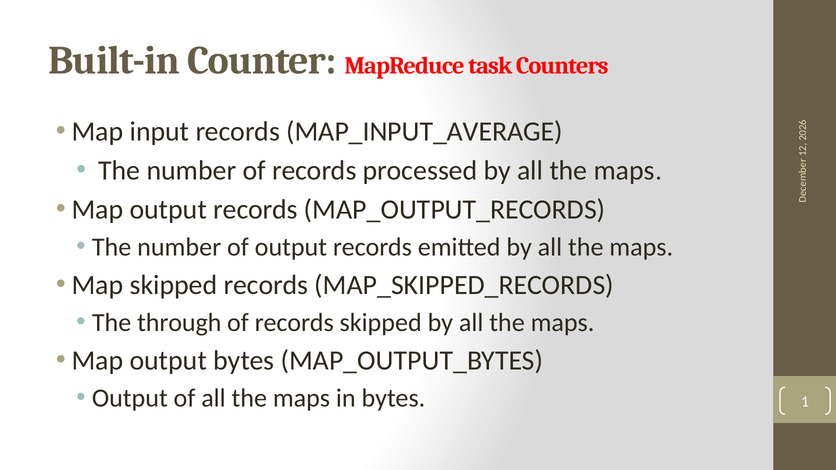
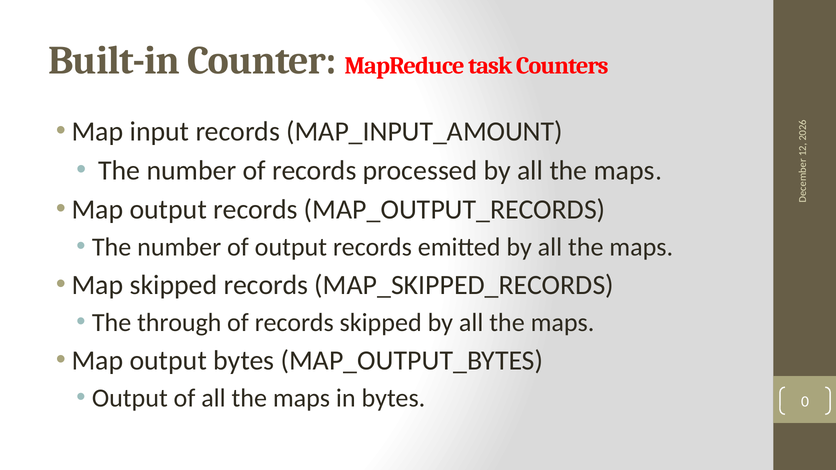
MAP_INPUT_AVERAGE: MAP_INPUT_AVERAGE -> MAP_INPUT_AMOUNT
bytes 1: 1 -> 0
